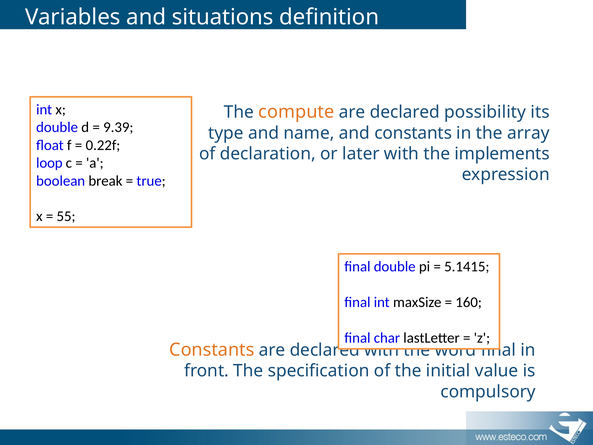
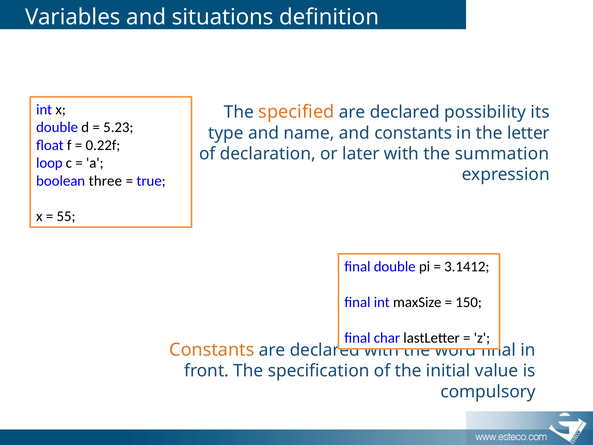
compute: compute -> specified
9.39: 9.39 -> 5.23
array: array -> letter
implements: implements -> summation
break: break -> three
5.1415: 5.1415 -> 3.1412
160: 160 -> 150
